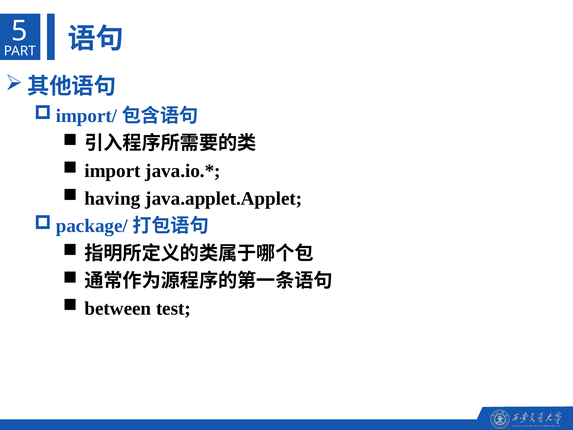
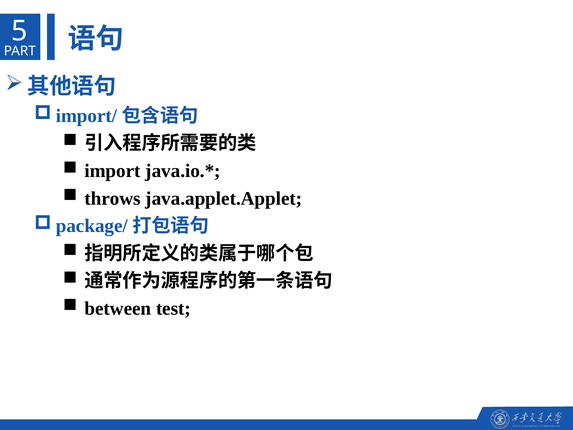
having: having -> throws
